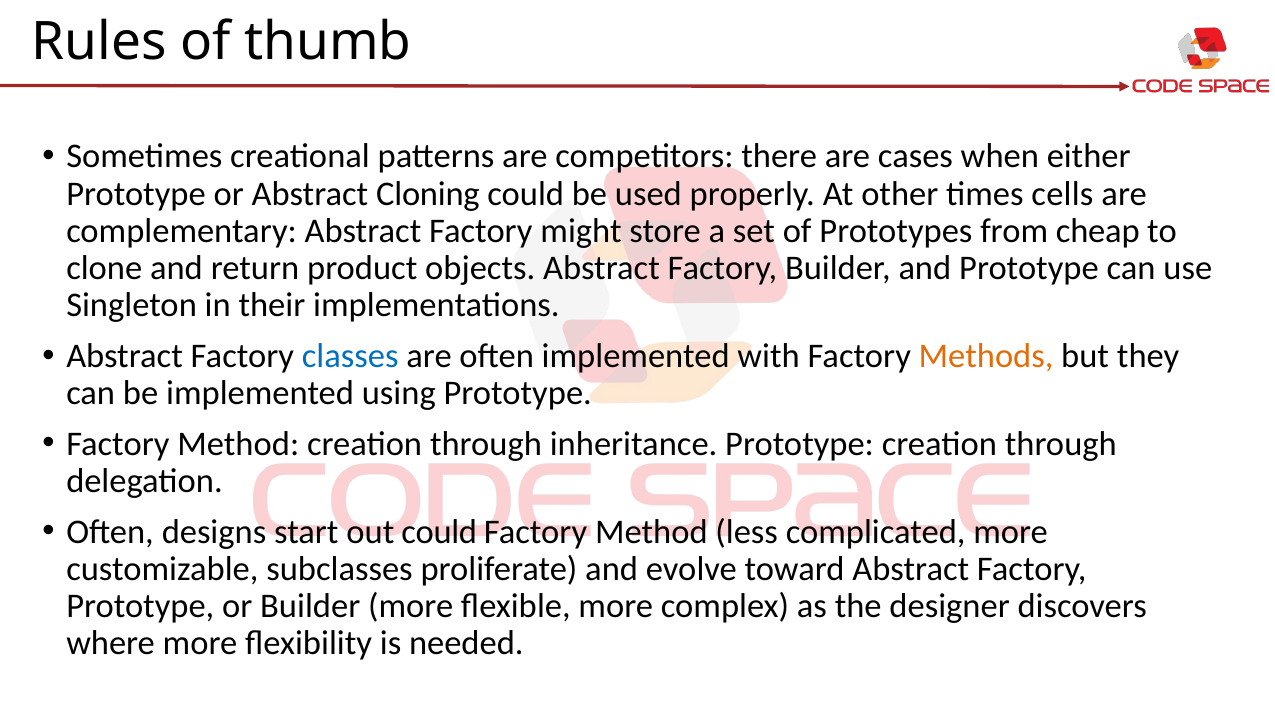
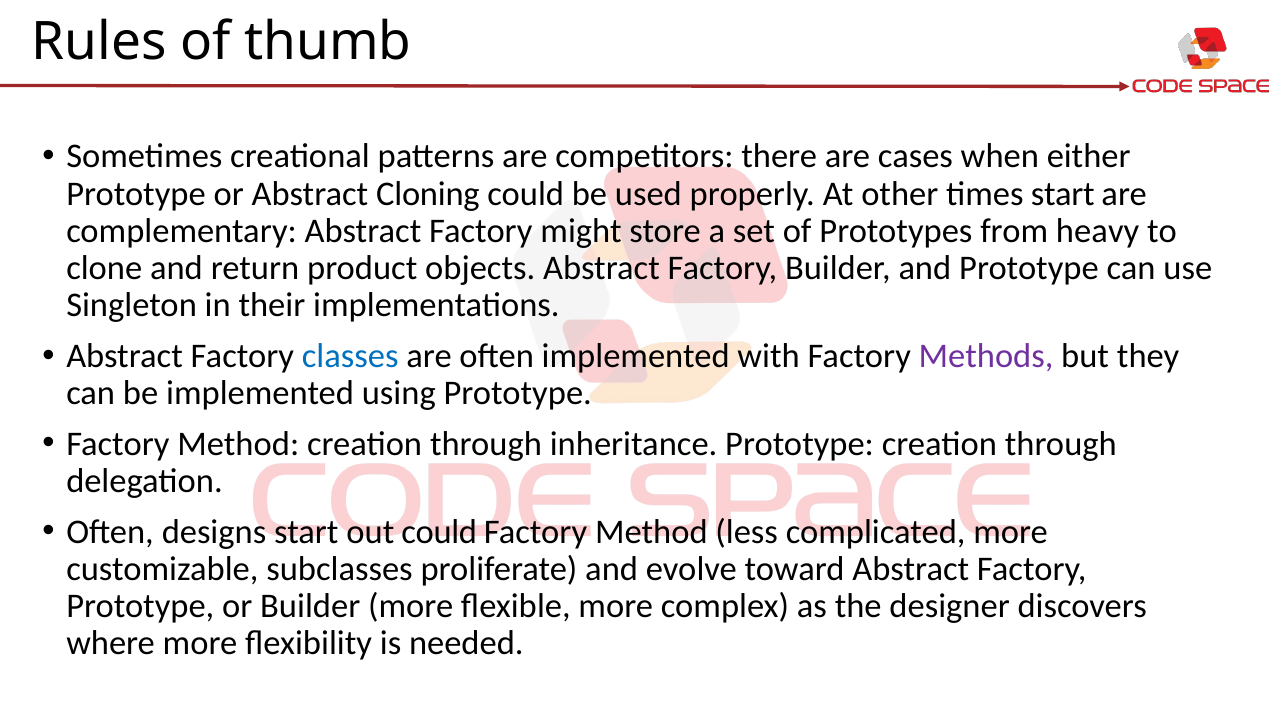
times cells: cells -> start
cheap: cheap -> heavy
Methods colour: orange -> purple
